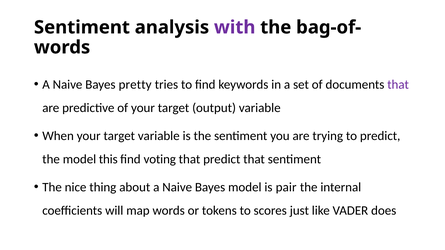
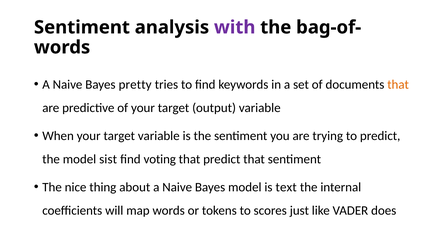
that at (398, 85) colour: purple -> orange
this: this -> sist
pair: pair -> text
